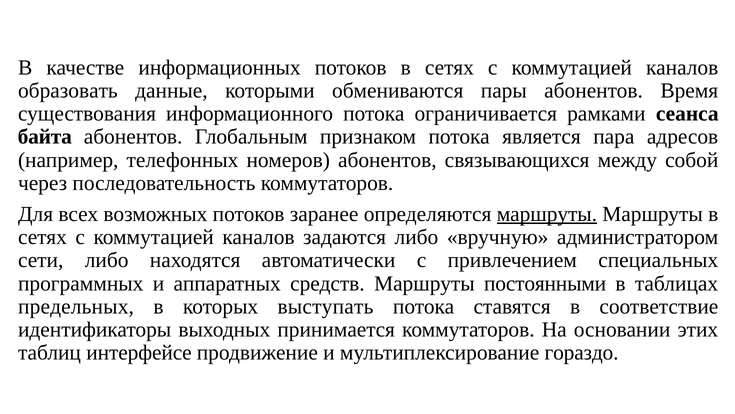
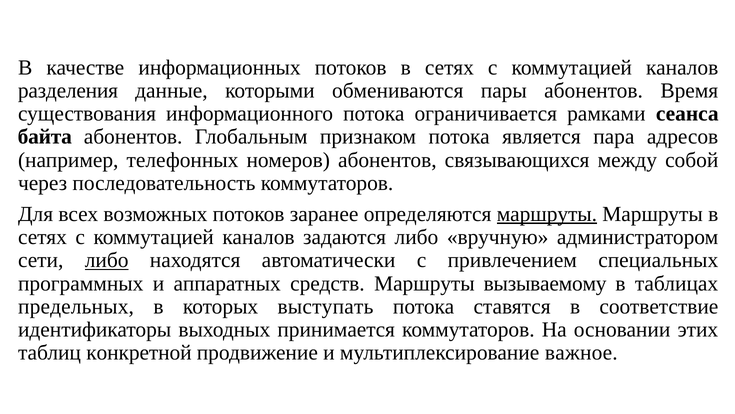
образовать: образовать -> разделения
либо at (107, 260) underline: none -> present
постоянными: постоянными -> вызываемому
интерфейсе: интерфейсе -> конкретной
гораздо: гораздо -> важное
